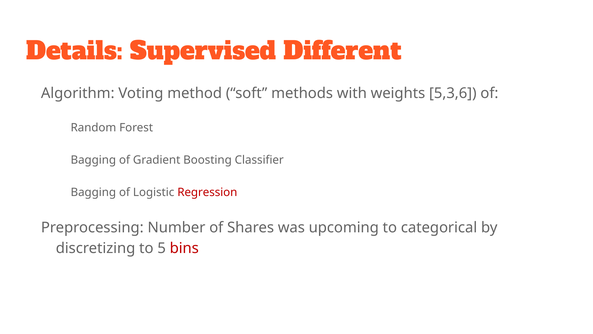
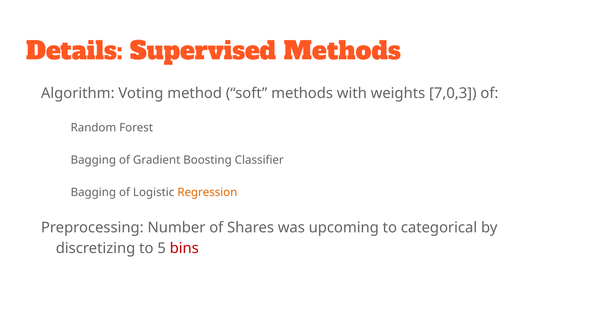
Supervised Different: Different -> Methods
5,3,6: 5,3,6 -> 7,0,3
Regression colour: red -> orange
